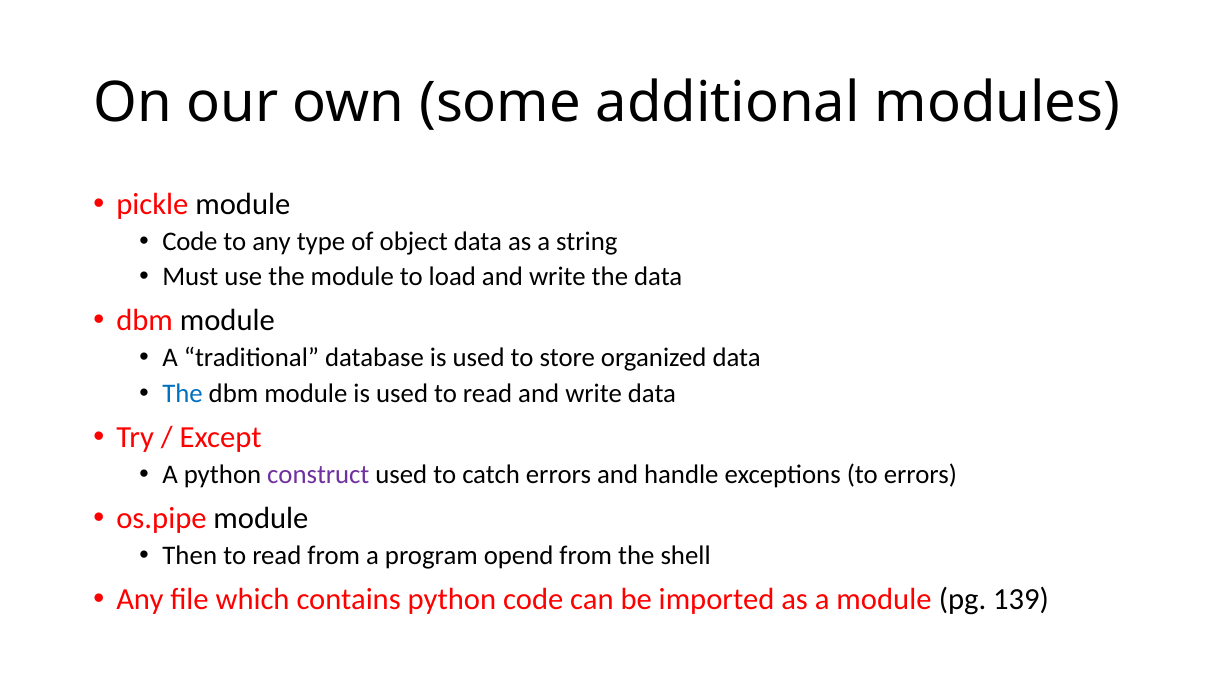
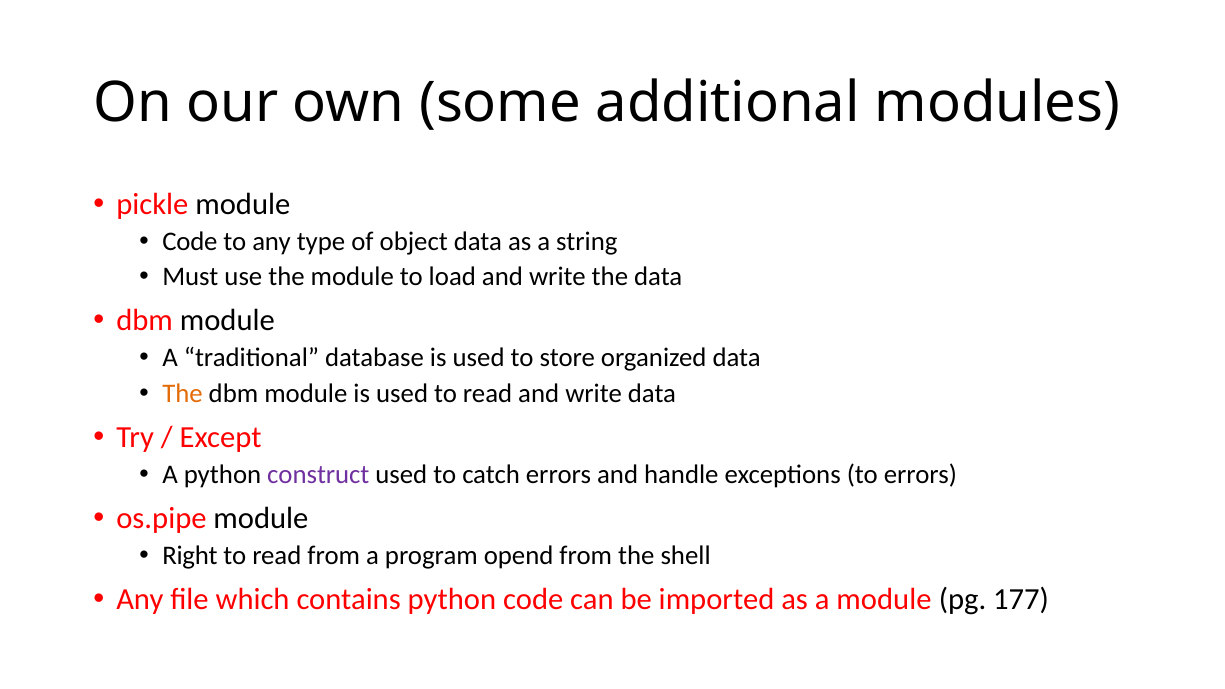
The at (183, 393) colour: blue -> orange
Then: Then -> Right
139: 139 -> 177
